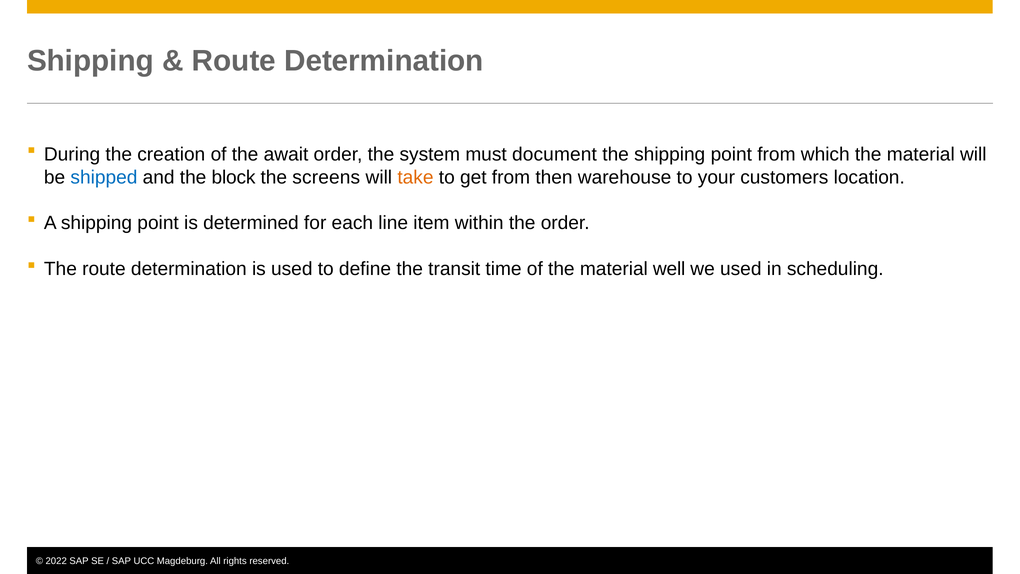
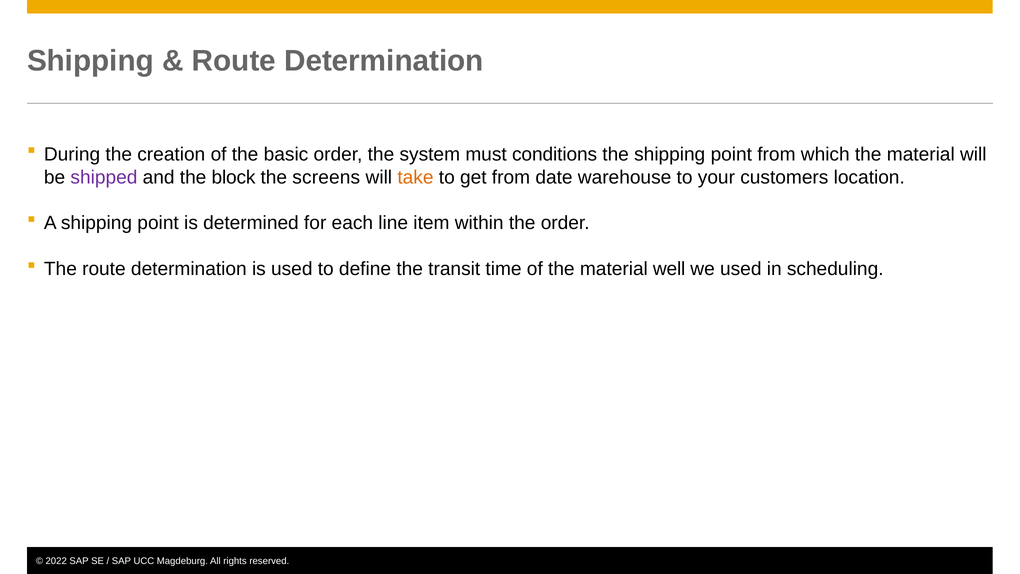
await: await -> basic
document: document -> conditions
shipped colour: blue -> purple
then: then -> date
